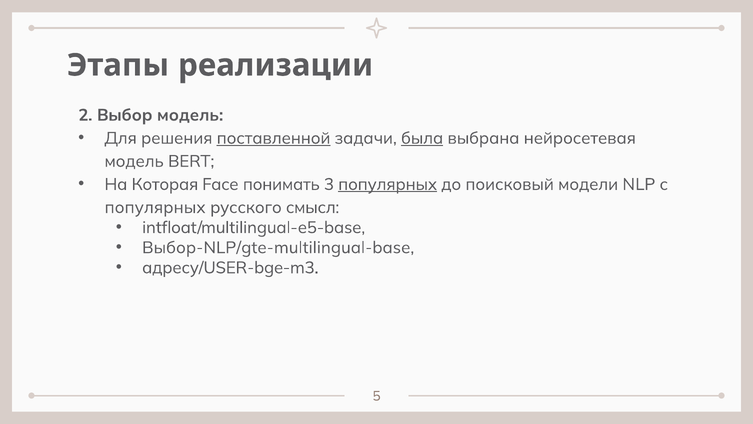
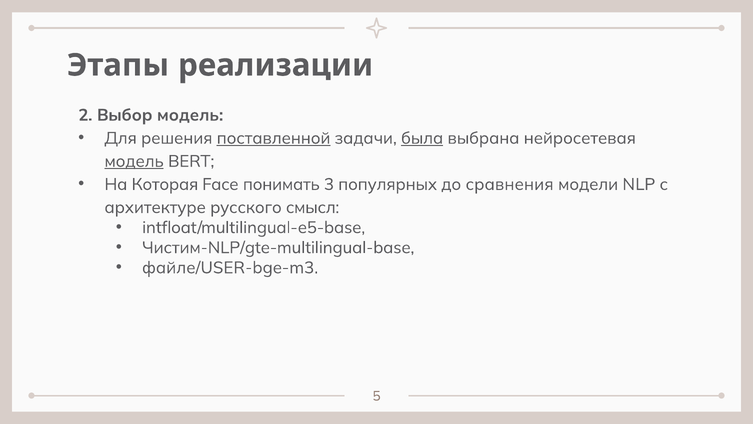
модель at (134, 161) underline: none -> present
популярных at (388, 184) underline: present -> none
поисковый: поисковый -> сравнения
популярных at (155, 207): популярных -> архитектуре
Выбор-NLP/gte-multilingual-base: Выбор-NLP/gte-multilingual-base -> Чистим-NLP/gte-multilingual-base
адресу/USER-bge-m3: адресу/USER-bge-m3 -> файле/USER-bge-m3
